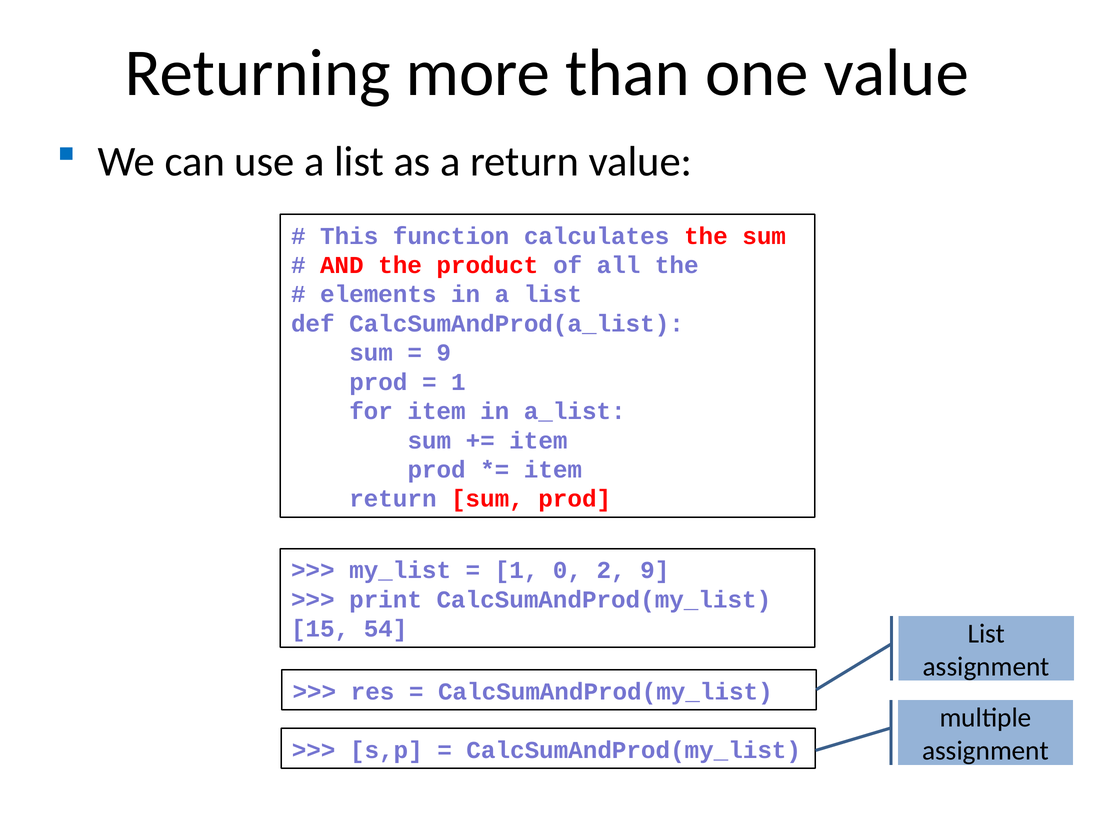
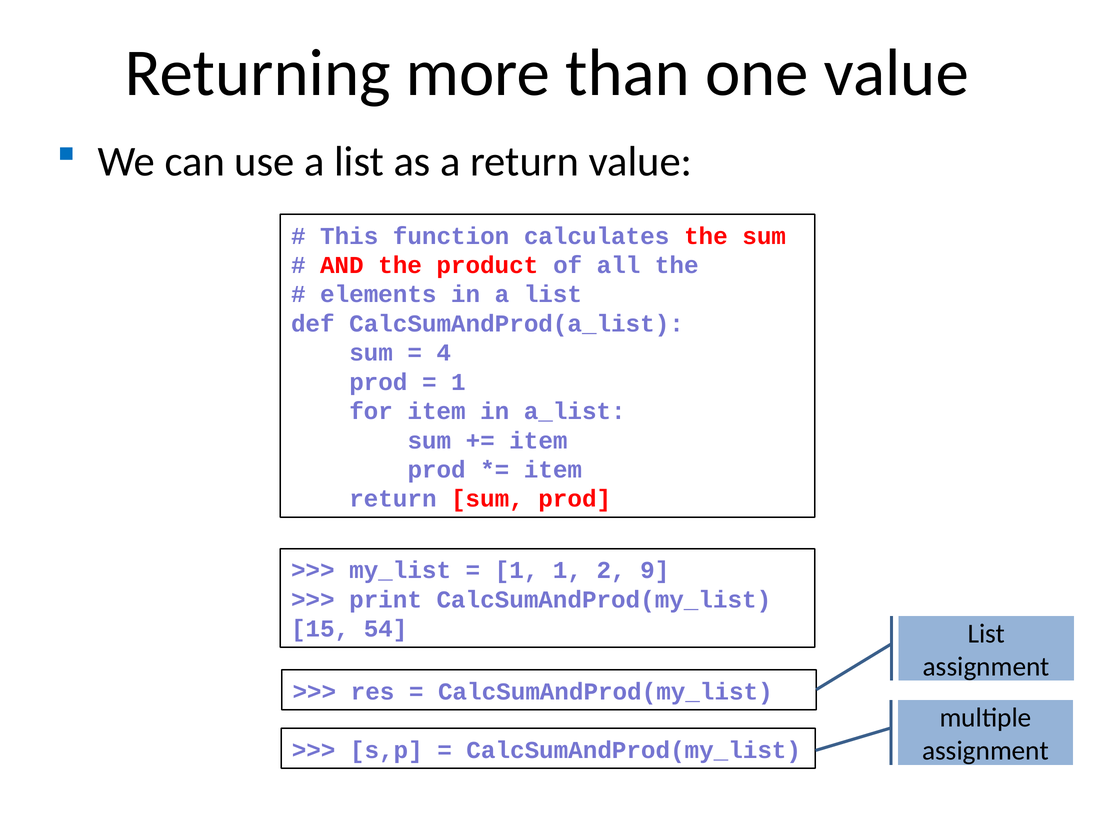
9 at (444, 353): 9 -> 4
1 0: 0 -> 1
